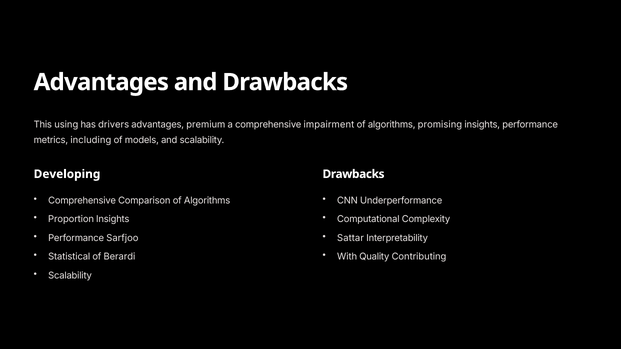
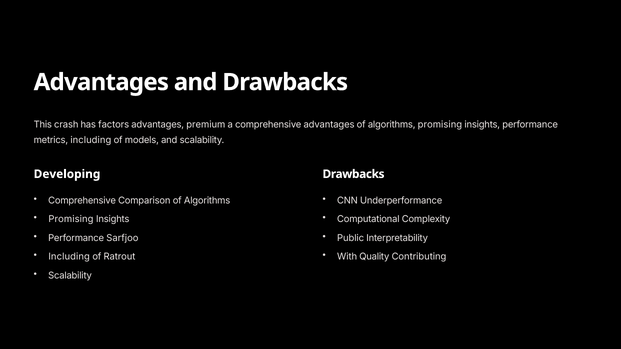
using: using -> crash
drivers: drivers -> factors
comprehensive impairment: impairment -> advantages
Proportion at (71, 219): Proportion -> Promising
Sattar: Sattar -> Public
Statistical at (69, 257): Statistical -> Including
Berardi: Berardi -> Ratrout
